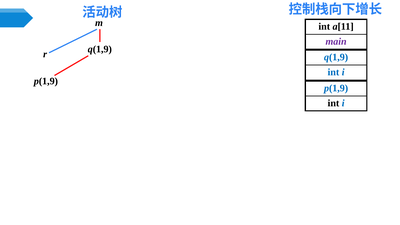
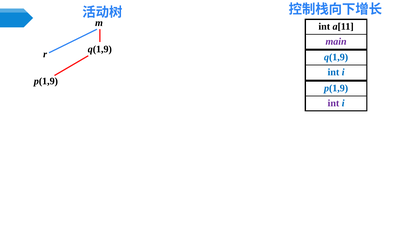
int at (333, 103) colour: black -> purple
